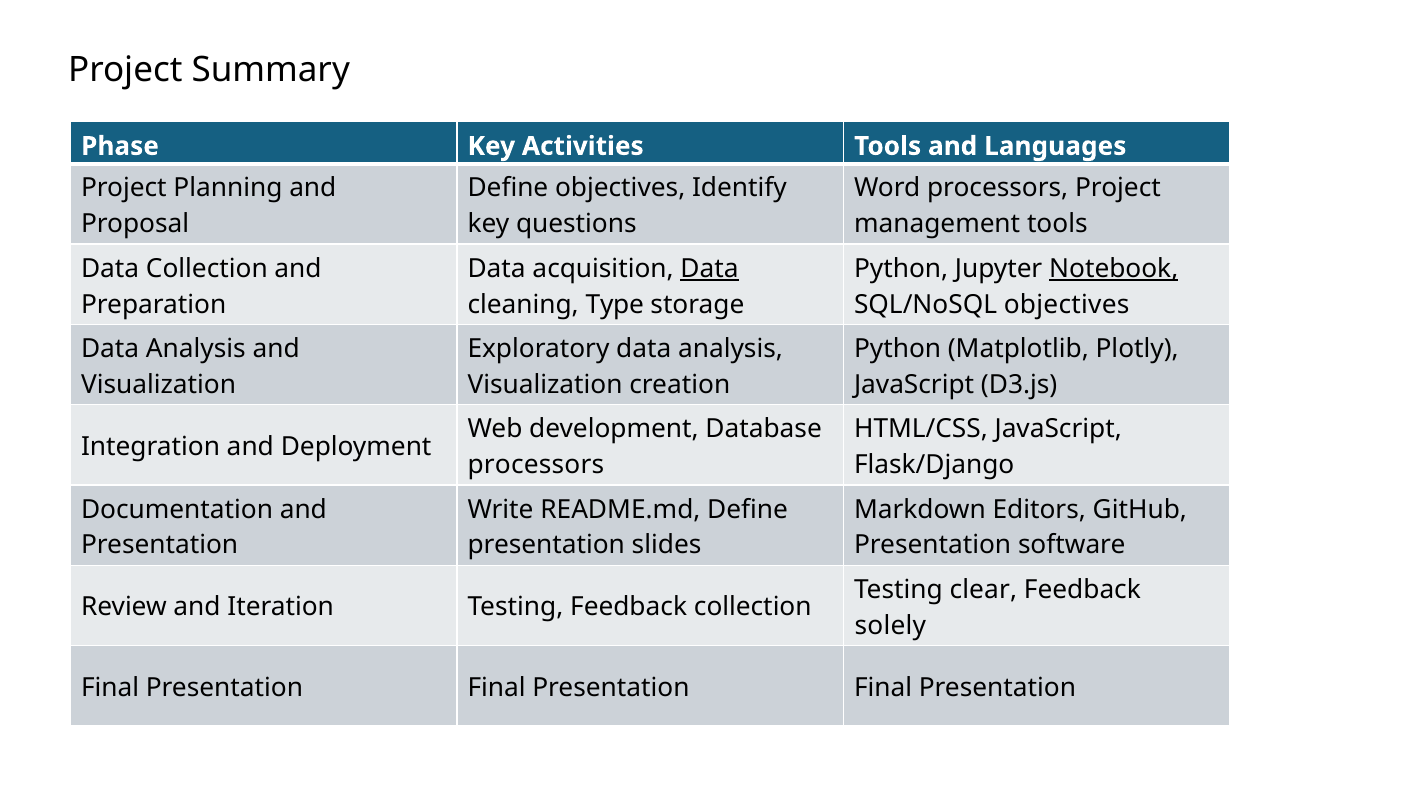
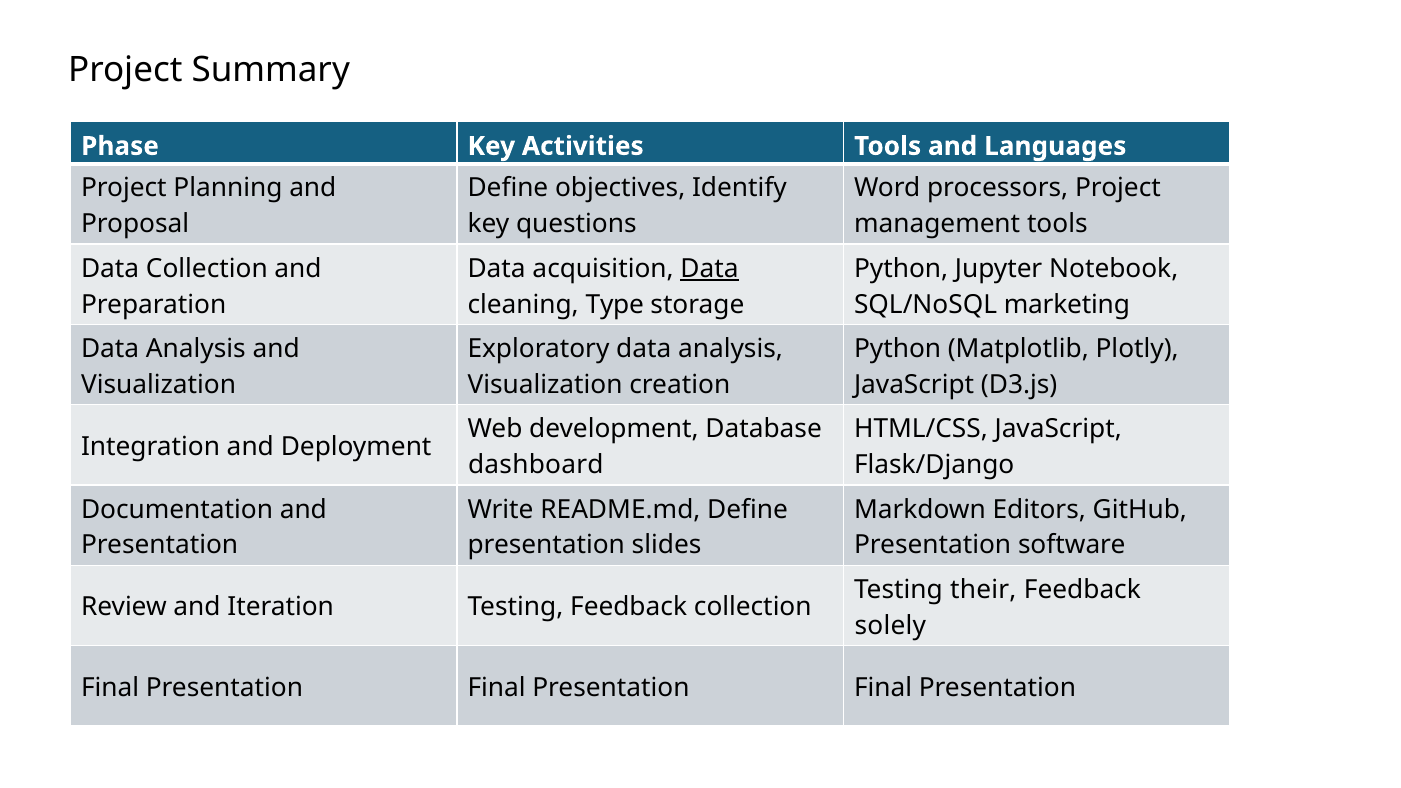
Notebook underline: present -> none
SQL/NoSQL objectives: objectives -> marketing
processors at (536, 465): processors -> dashboard
clear: clear -> their
